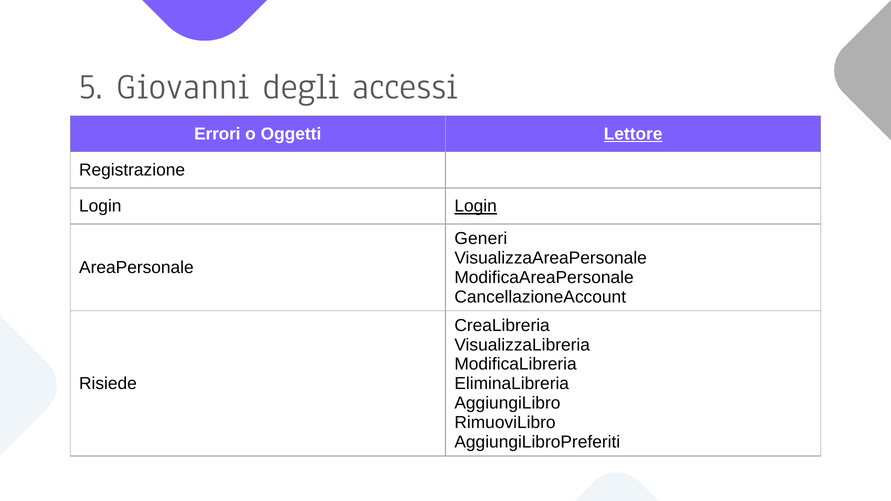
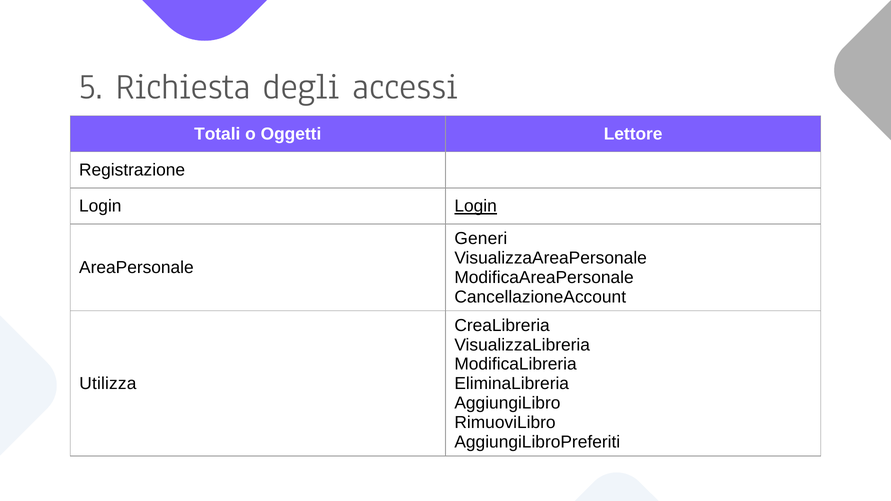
Giovanni: Giovanni -> Richiesta
Errori: Errori -> Totali
Lettore underline: present -> none
Risiede: Risiede -> Utilizza
